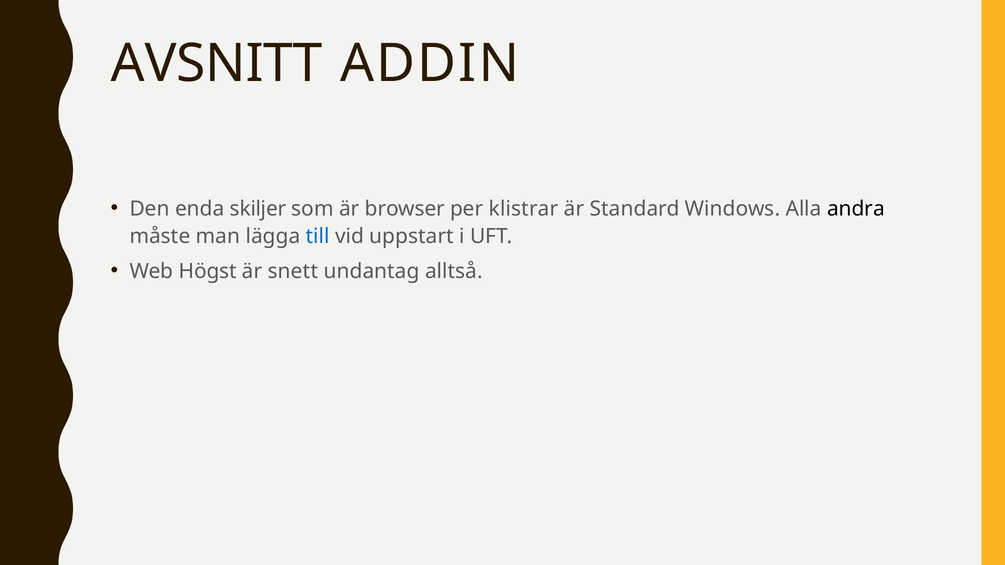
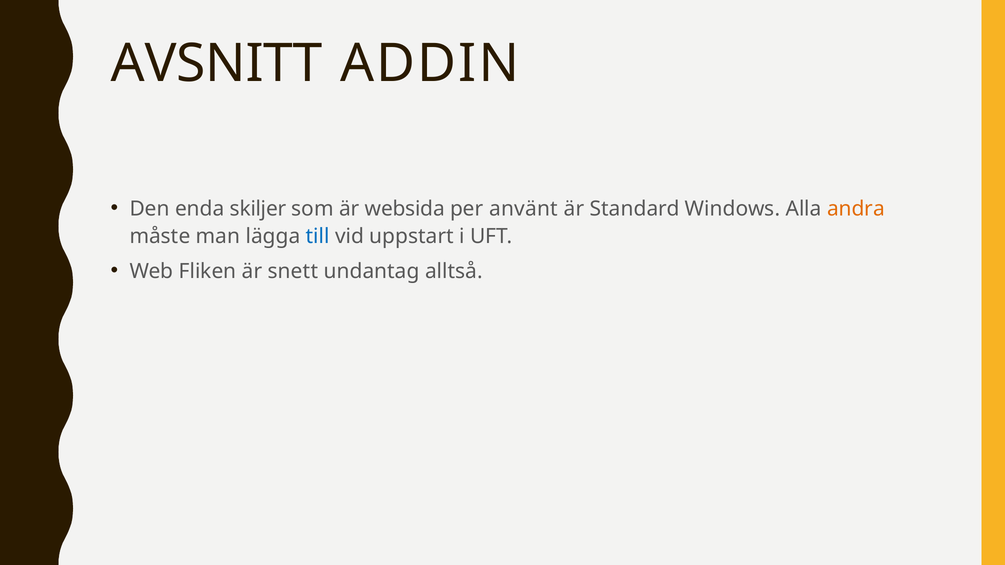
browser: browser -> websida
klistrar: klistrar -> använt
andra colour: black -> orange
Högst: Högst -> Fliken
